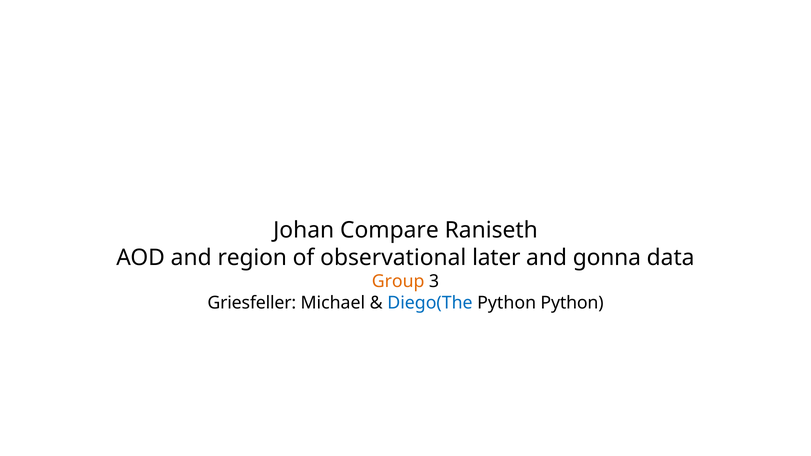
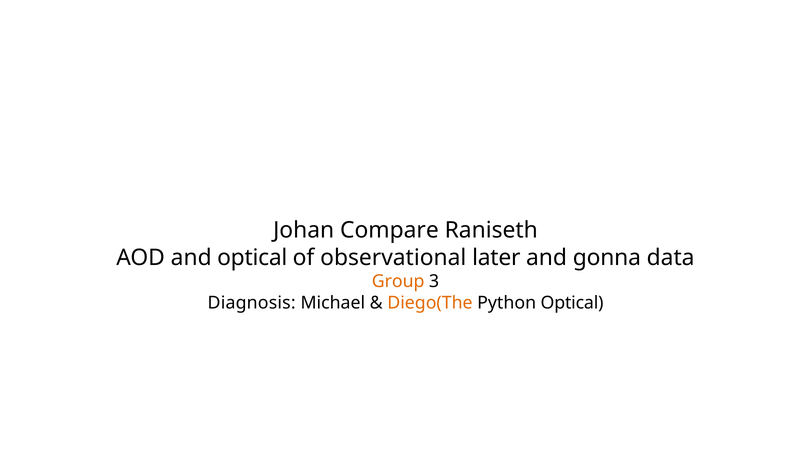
and region: region -> optical
Griesfeller: Griesfeller -> Diagnosis
Diego(The colour: blue -> orange
Python Python: Python -> Optical
